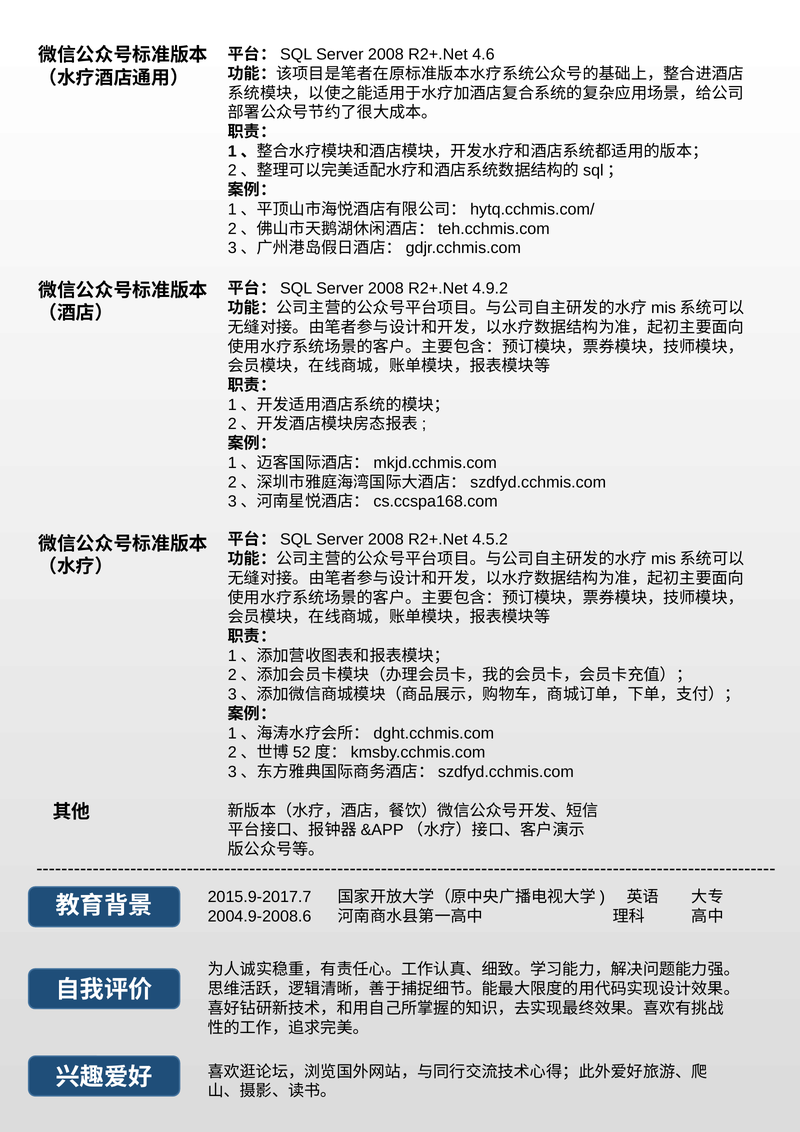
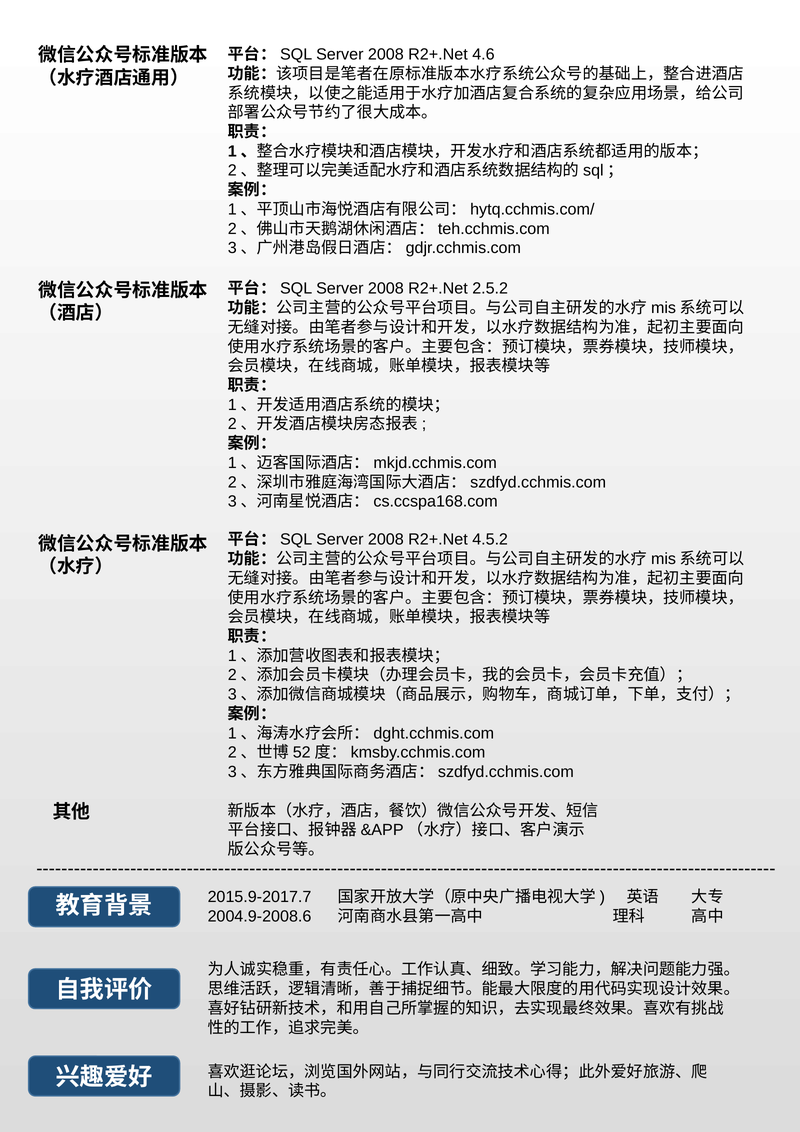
4.9.2: 4.9.2 -> 2.5.2
